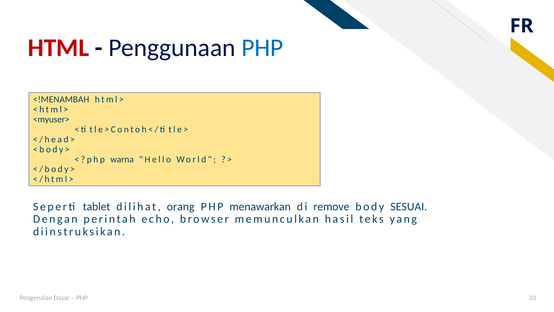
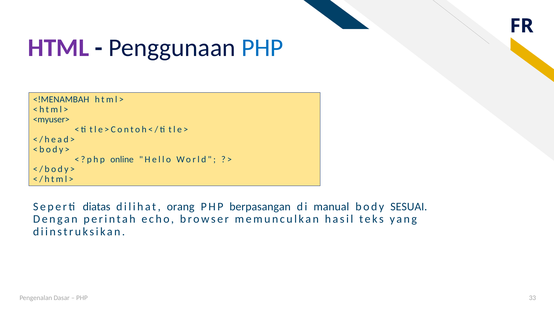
HTML colour: red -> purple
warna: warna -> online
tablet: tablet -> diatas
menawarkan: menawarkan -> berpasangan
remove: remove -> manual
